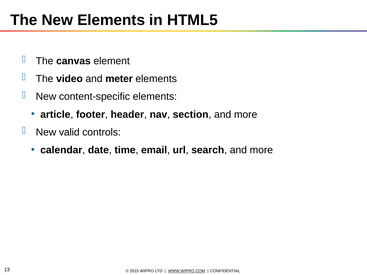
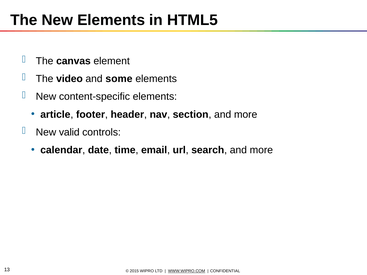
meter: meter -> some
